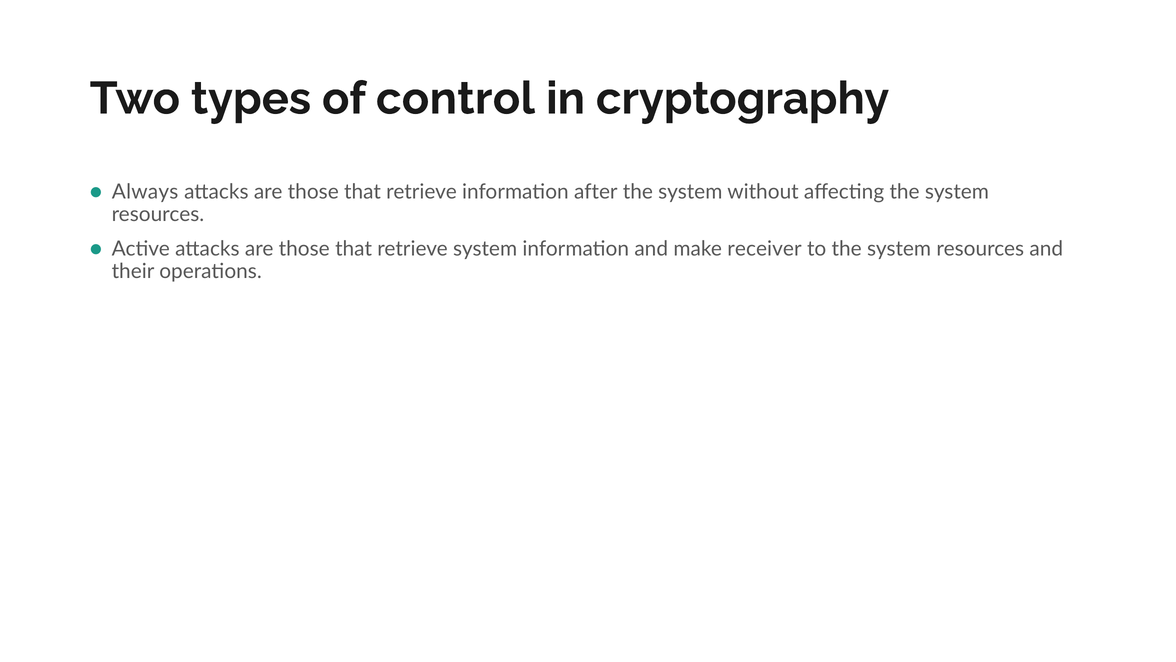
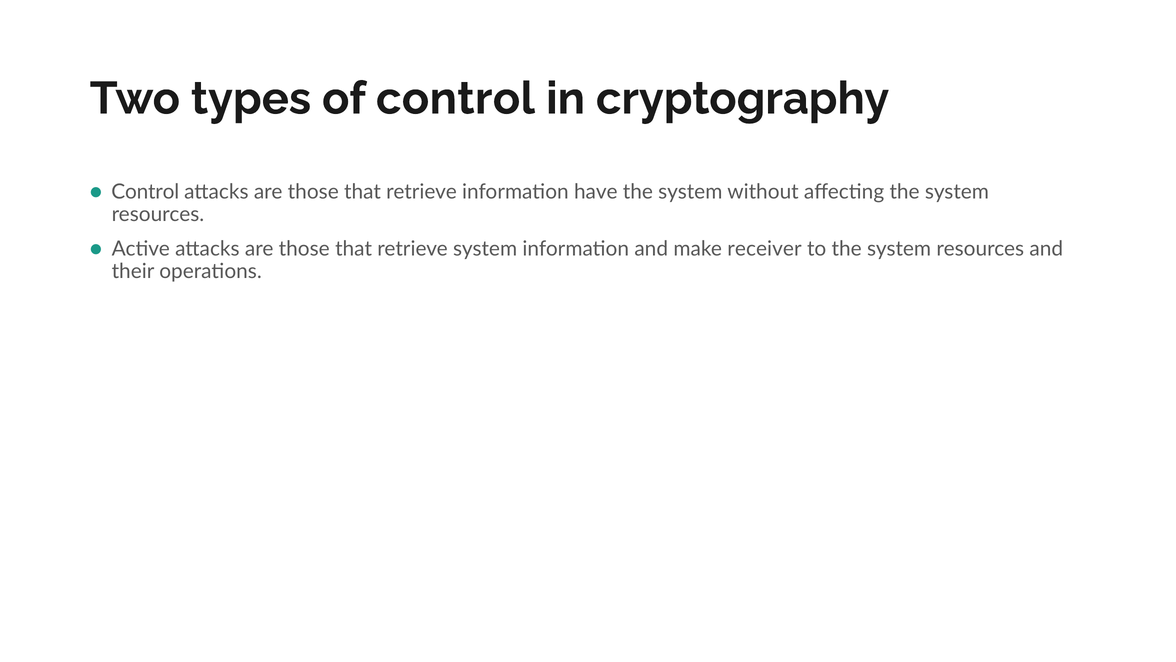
Always at (145, 192): Always -> Control
after: after -> have
